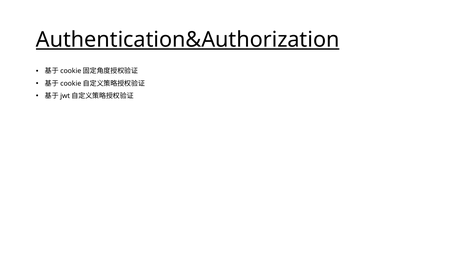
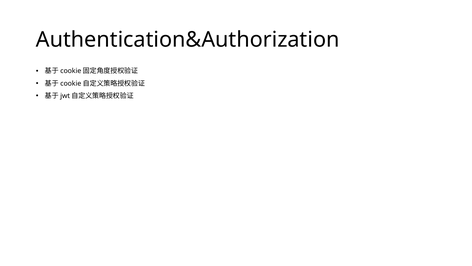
Authentication&Authorization underline: present -> none
